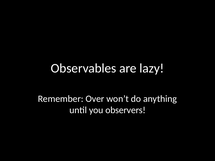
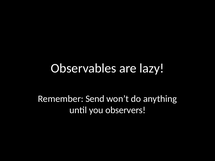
Over: Over -> Send
